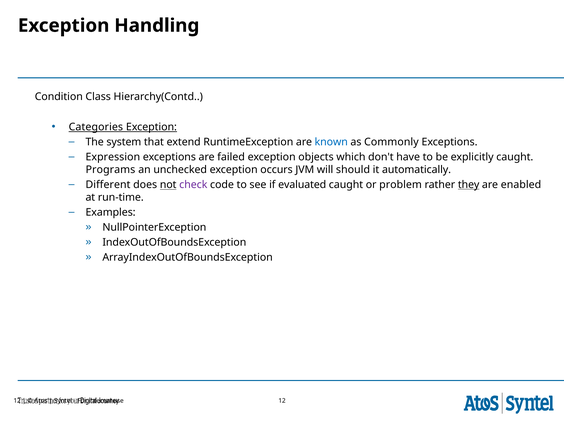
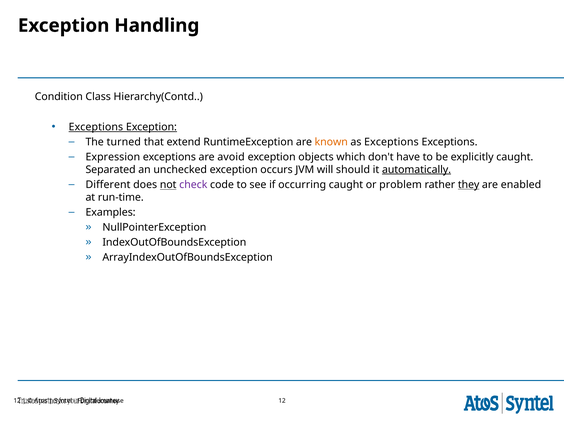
Categories at (96, 127): Categories -> Exceptions
system: system -> turned
known colour: blue -> orange
as Commonly: Commonly -> Exceptions
failed: failed -> avoid
Programs: Programs -> Separated
automatically underline: none -> present
evaluated: evaluated -> occurring
